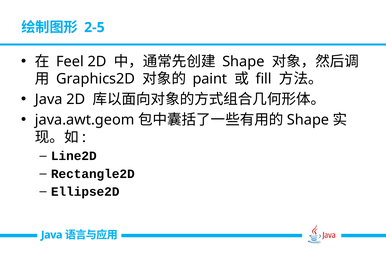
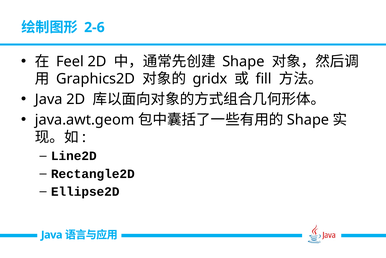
2-5: 2-5 -> 2-6
paint: paint -> gridx
